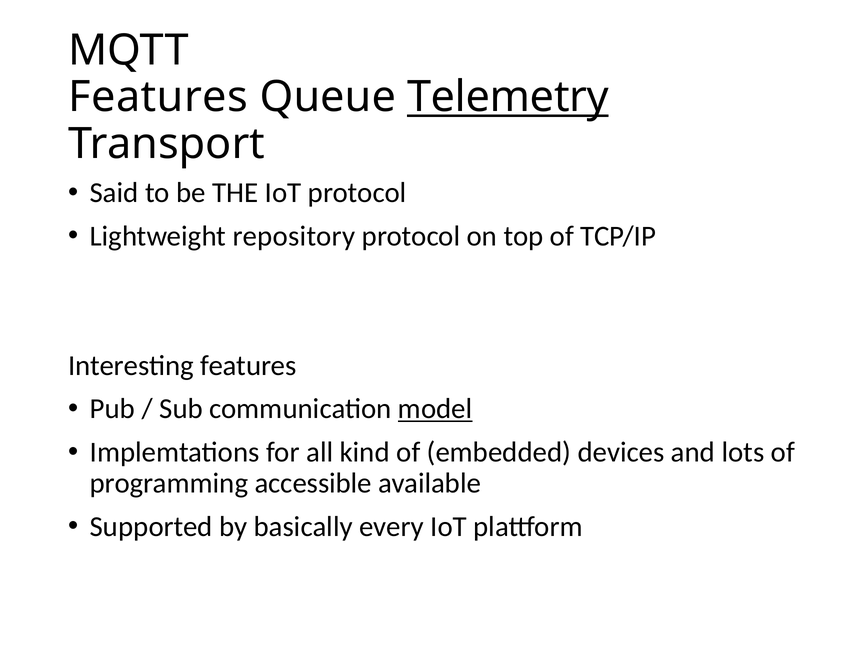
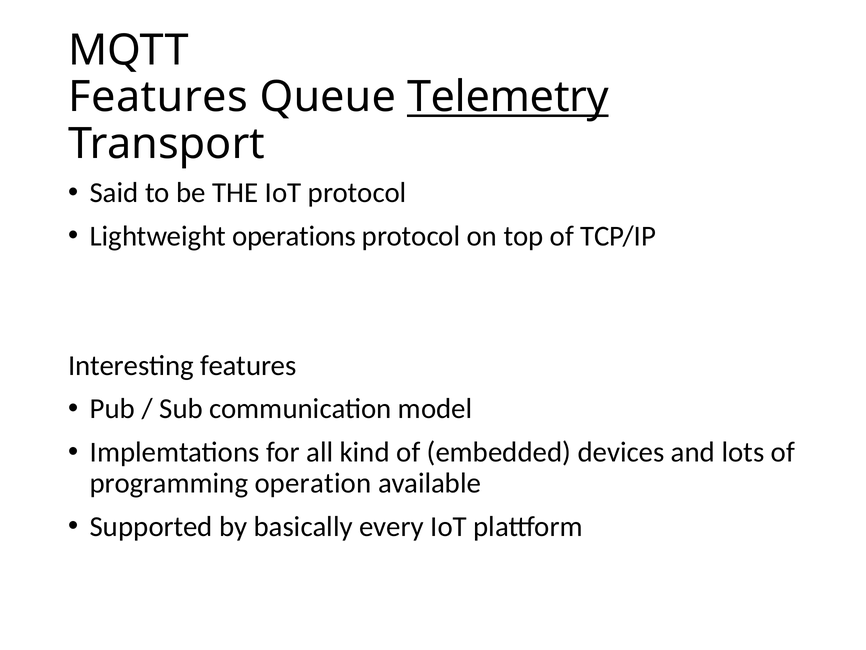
repository: repository -> operations
model underline: present -> none
accessible: accessible -> operation
